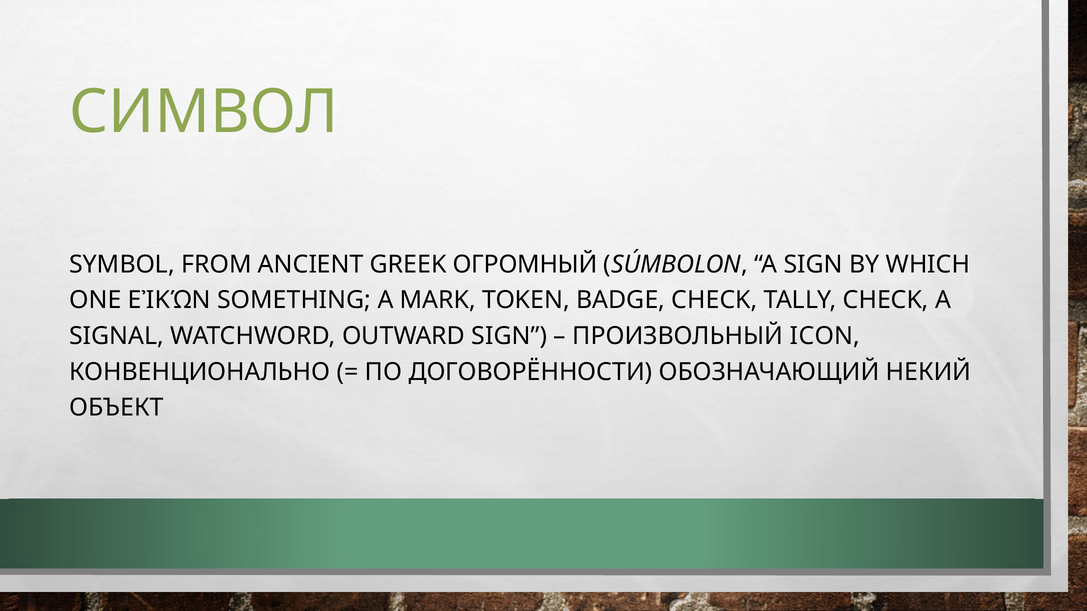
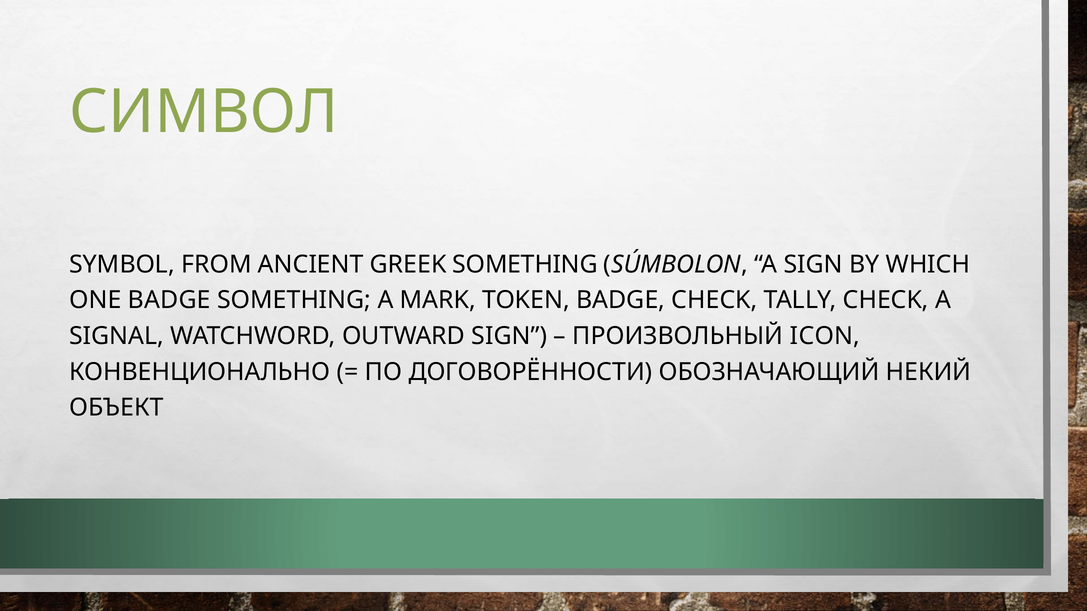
GREEK ОГРОМНЫЙ: ОГРОМНЫЙ -> SOMETHING
ONE ΕἸΚΏΝ: ΕἸΚΏΝ -> BADGE
